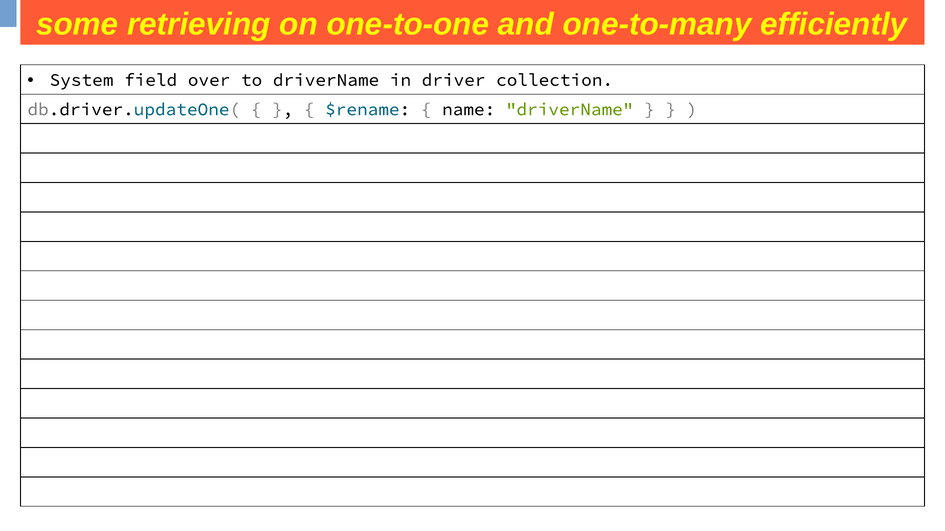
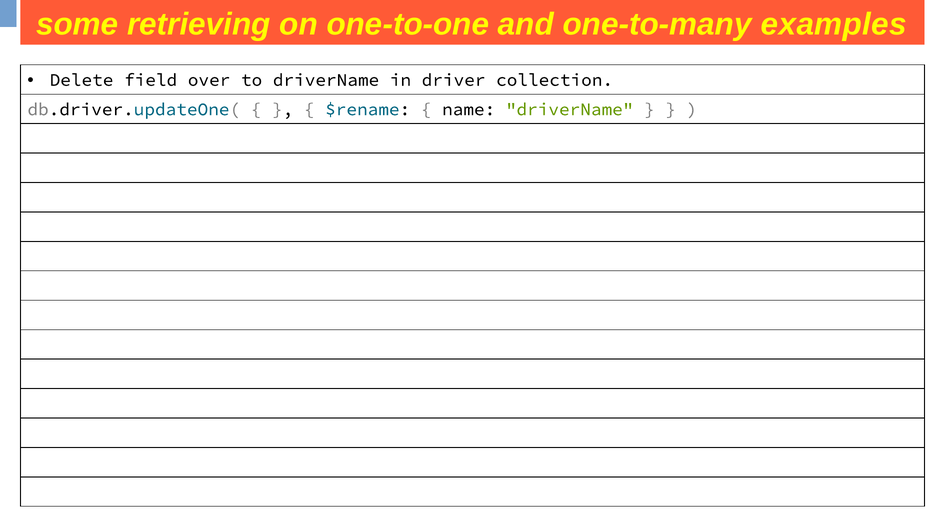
efficiently: efficiently -> examples
System: System -> Delete
